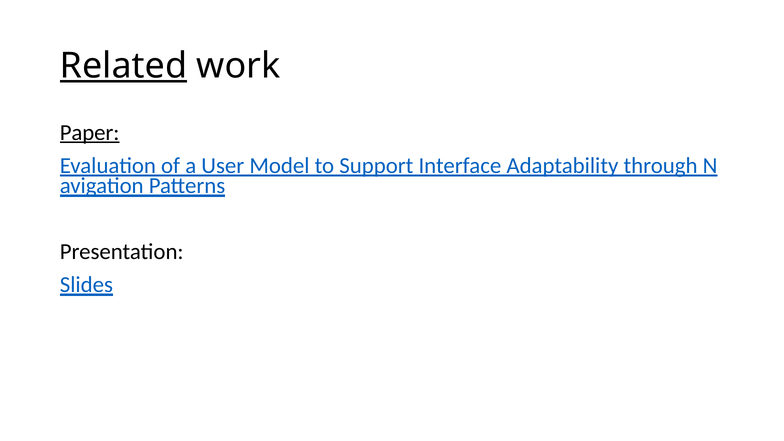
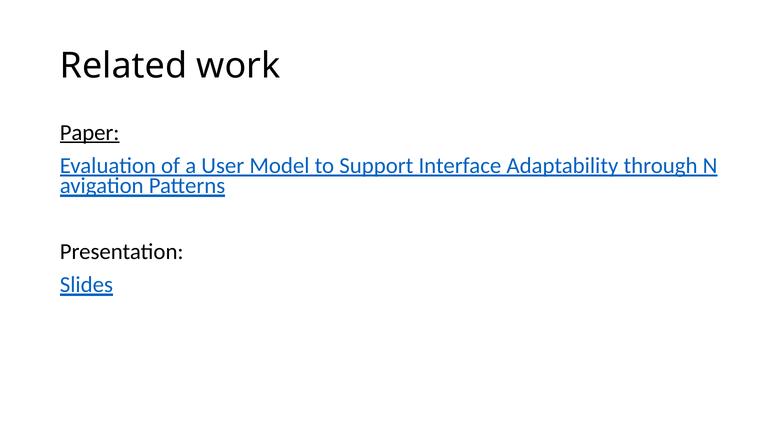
Related underline: present -> none
